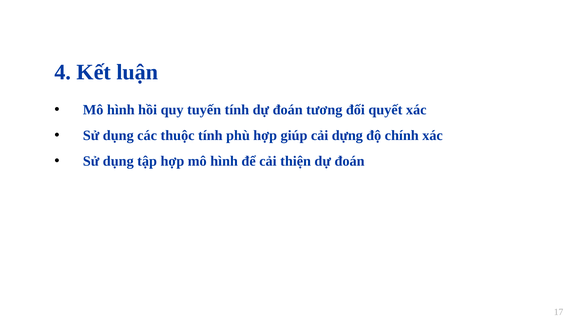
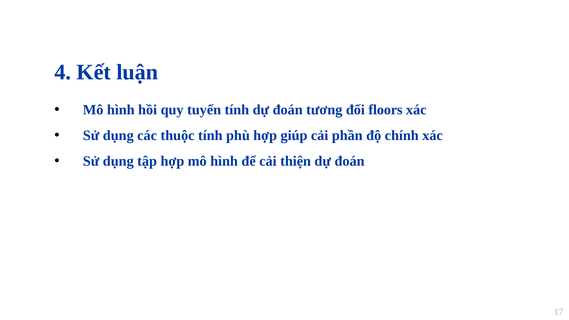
quyết: quyết -> floors
dựng: dựng -> phần
